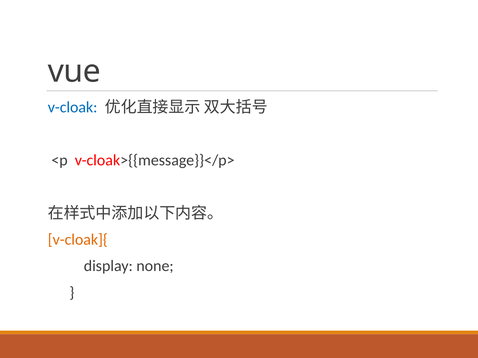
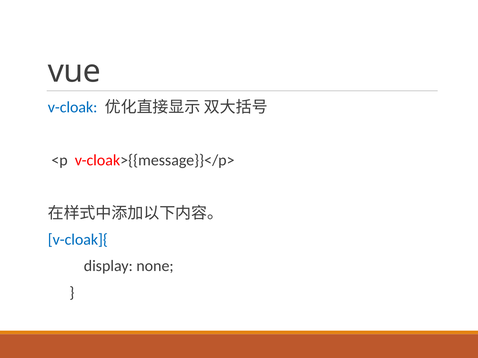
v-cloak]{ colour: orange -> blue
